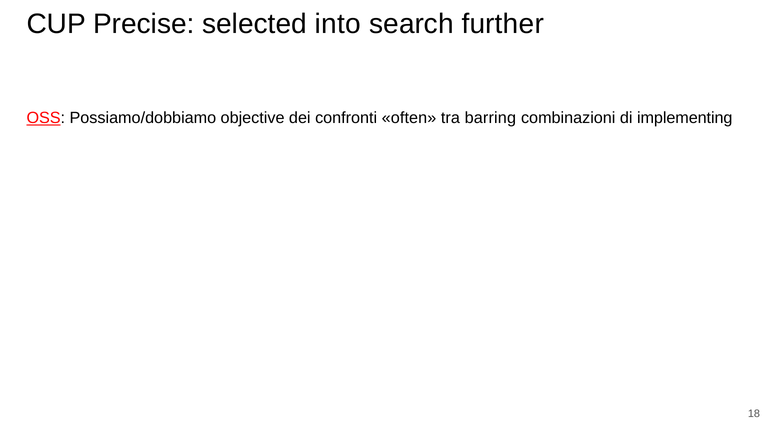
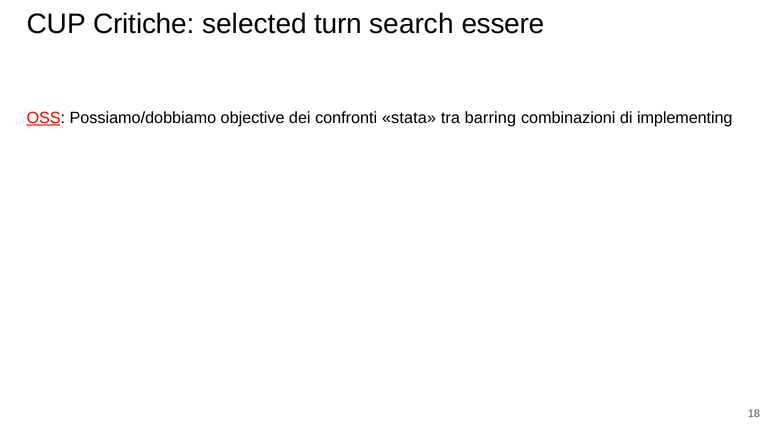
Precise: Precise -> Critiche
into: into -> turn
further: further -> essere
often: often -> stata
